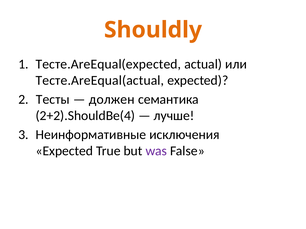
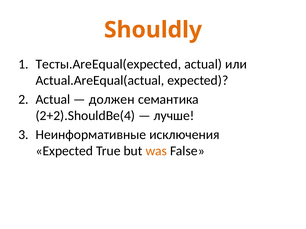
Тесте.AreEqual(expected: Тесте.AreEqual(expected -> Тесты.AreEqual(expected
Тесте.AreEqual(actual: Тесте.AreEqual(actual -> Actual.AreEqual(actual
Тесты at (53, 100): Тесты -> Actual
was colour: purple -> orange
